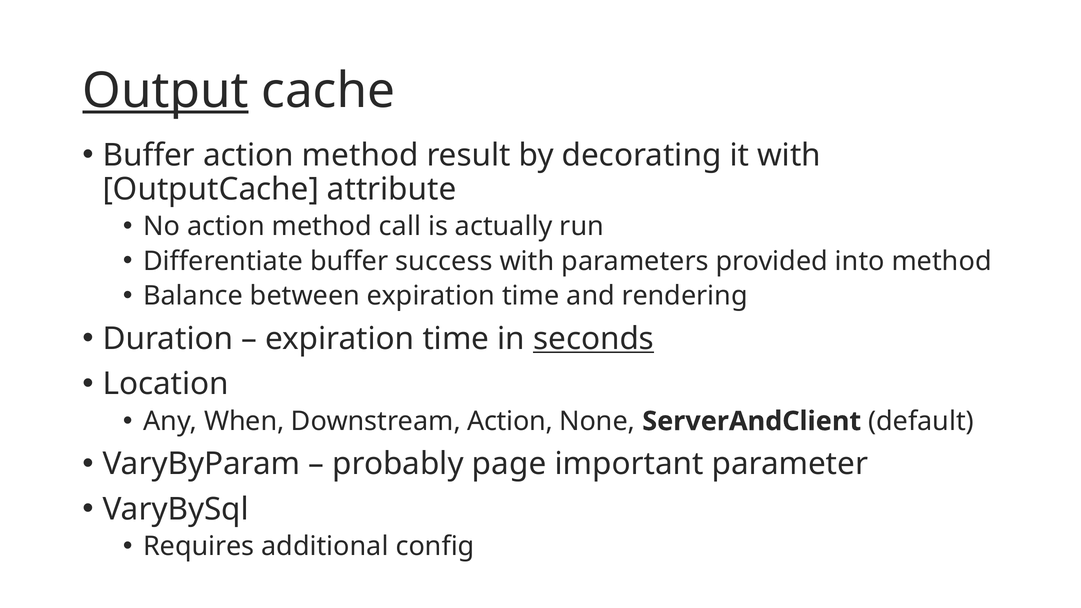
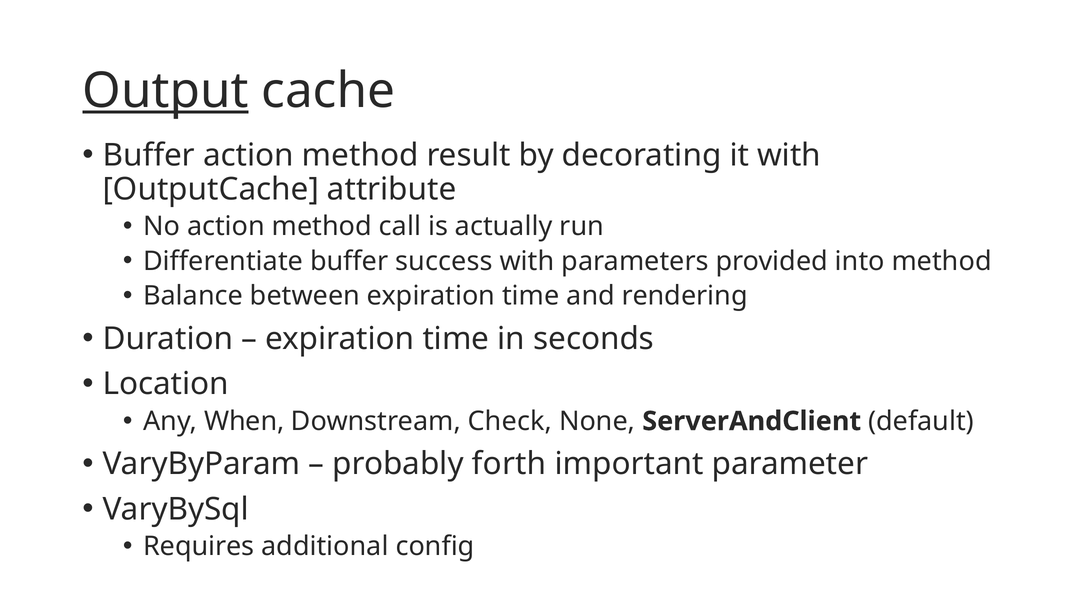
seconds underline: present -> none
Downstream Action: Action -> Check
page: page -> forth
